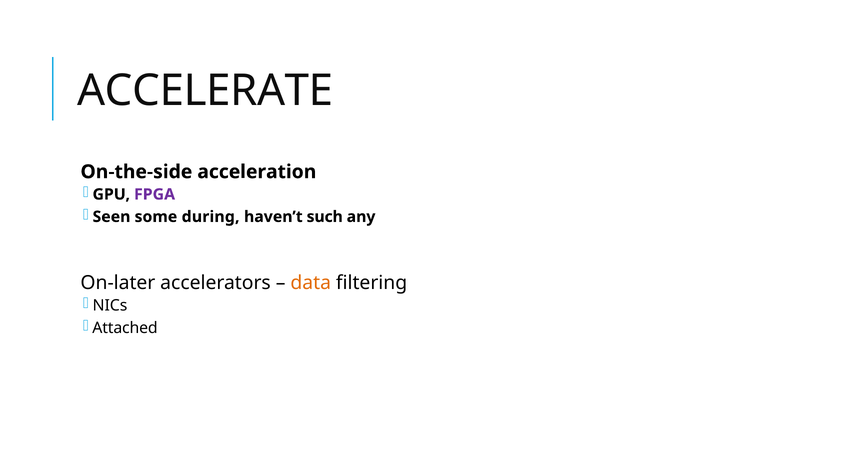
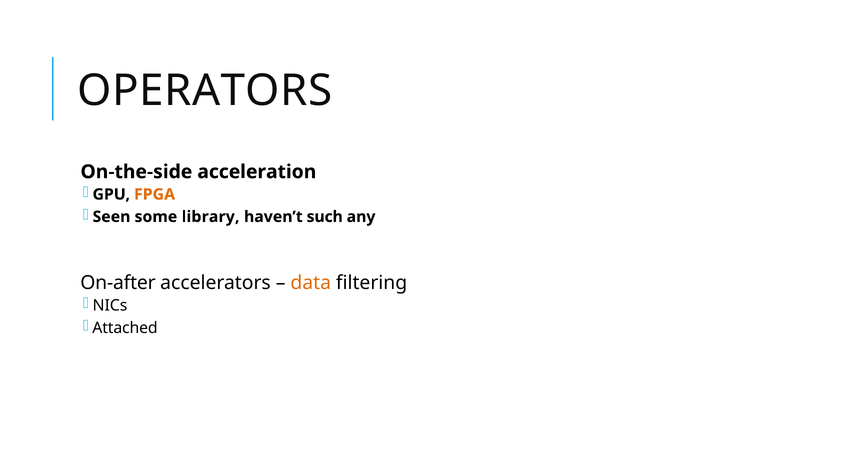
ACCELERATE: ACCELERATE -> OPERATORS
FPGA colour: purple -> orange
during: during -> library
On-later: On-later -> On-after
